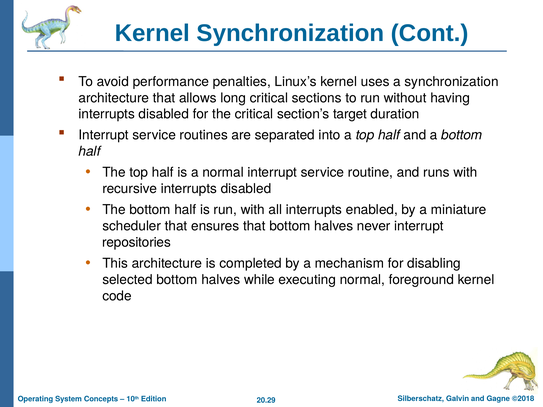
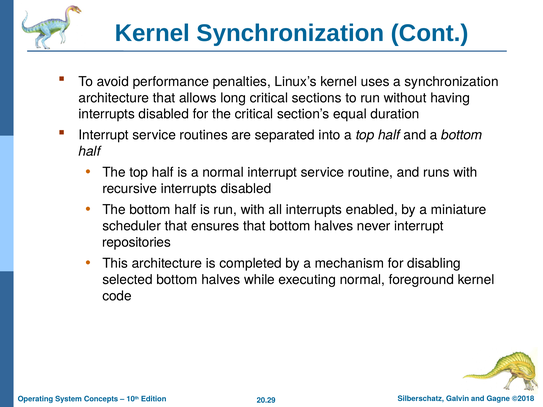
target: target -> equal
